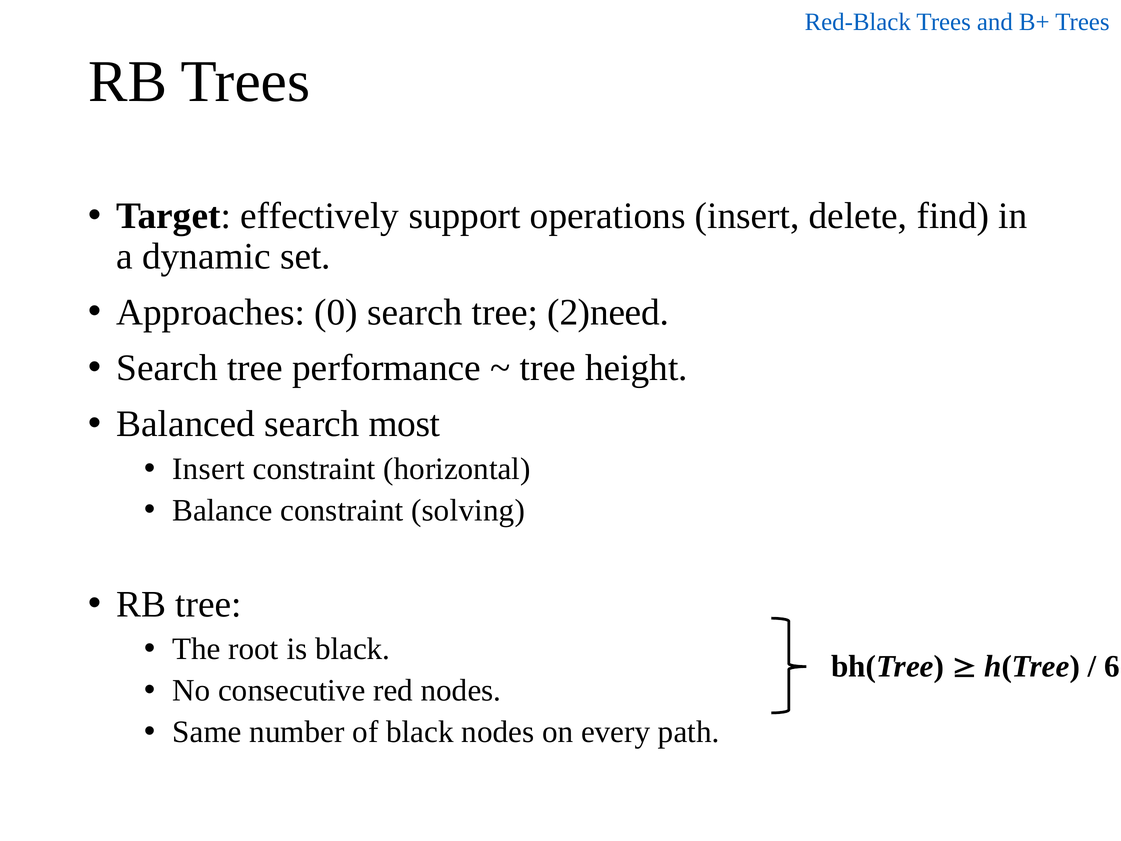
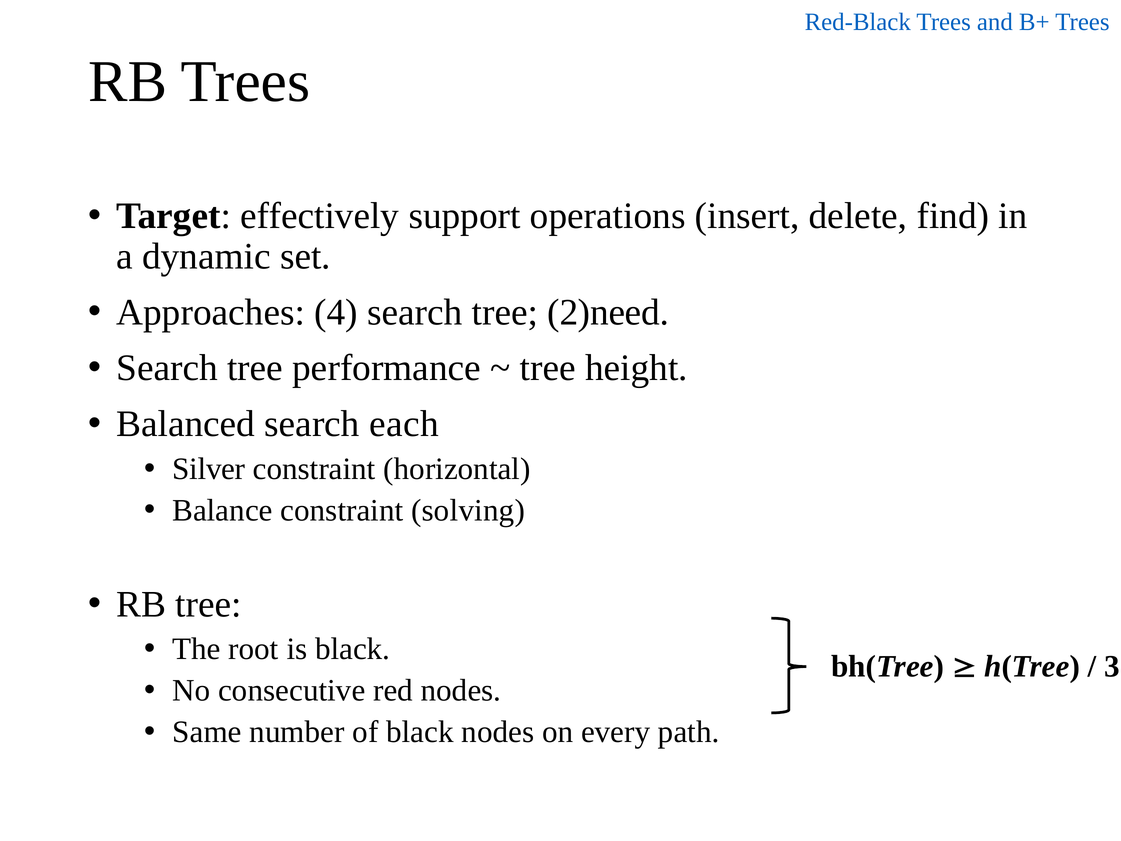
0: 0 -> 4
most: most -> each
Insert at (208, 469): Insert -> Silver
6: 6 -> 3
